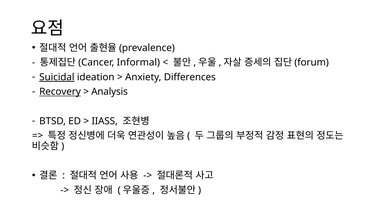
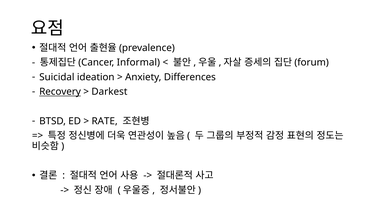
Suicidal underline: present -> none
Analysis: Analysis -> Darkest
IIASS: IIASS -> RATE
